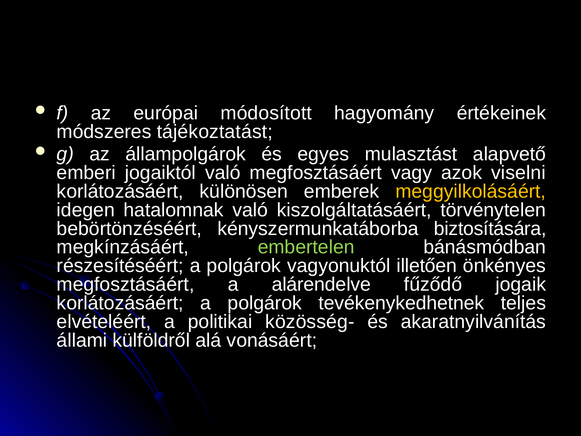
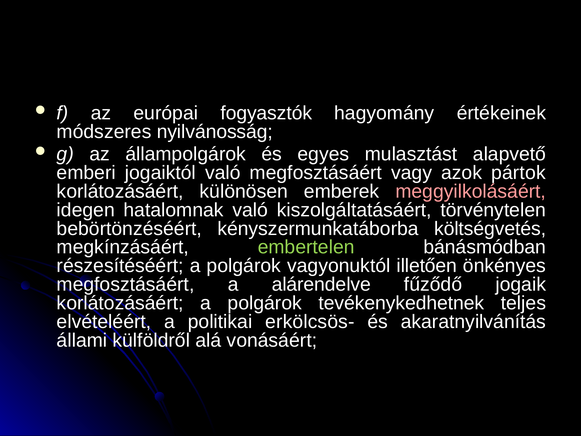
módosított: módosított -> fogyasztók
tájékoztatást: tájékoztatást -> nyilvánosság
viselni: viselni -> pártok
meggyilkolásáért colour: yellow -> pink
biztosítására: biztosítására -> költségvetés
közösség-: közösség- -> erkölcsös-
